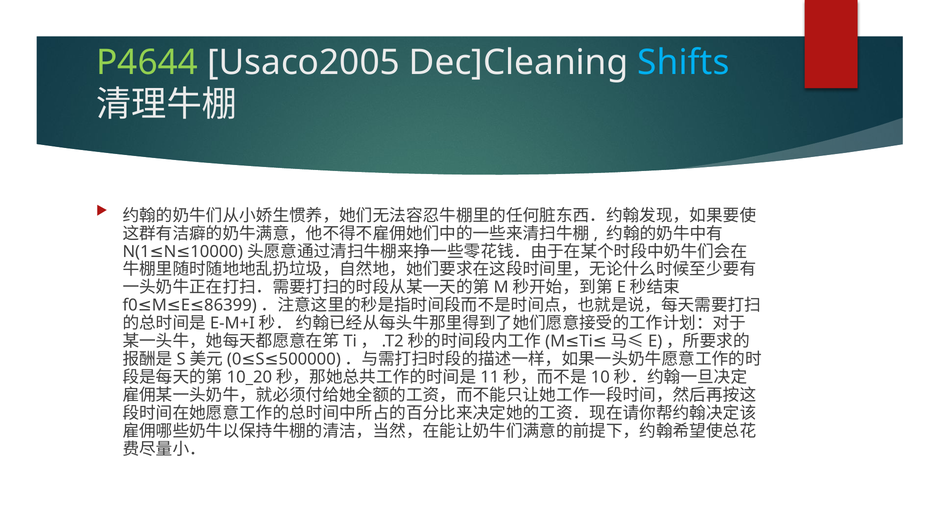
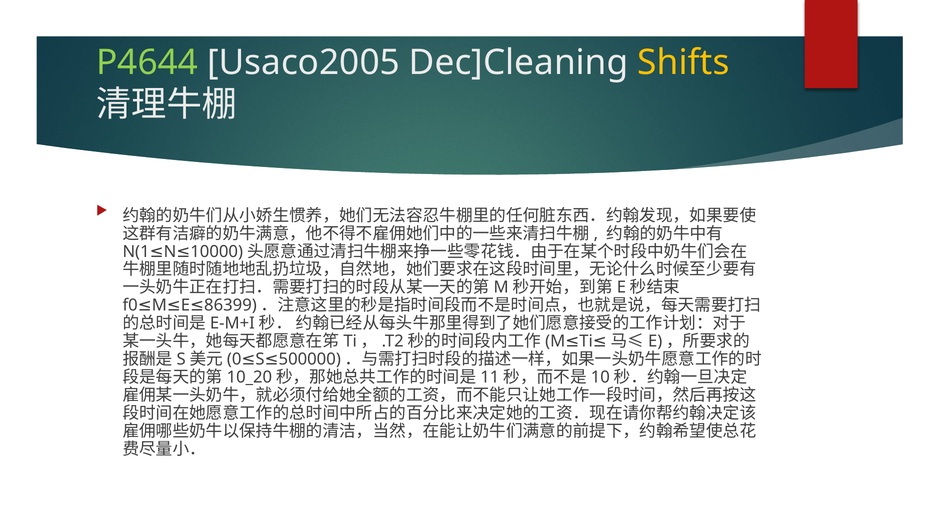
Shifts colour: light blue -> yellow
